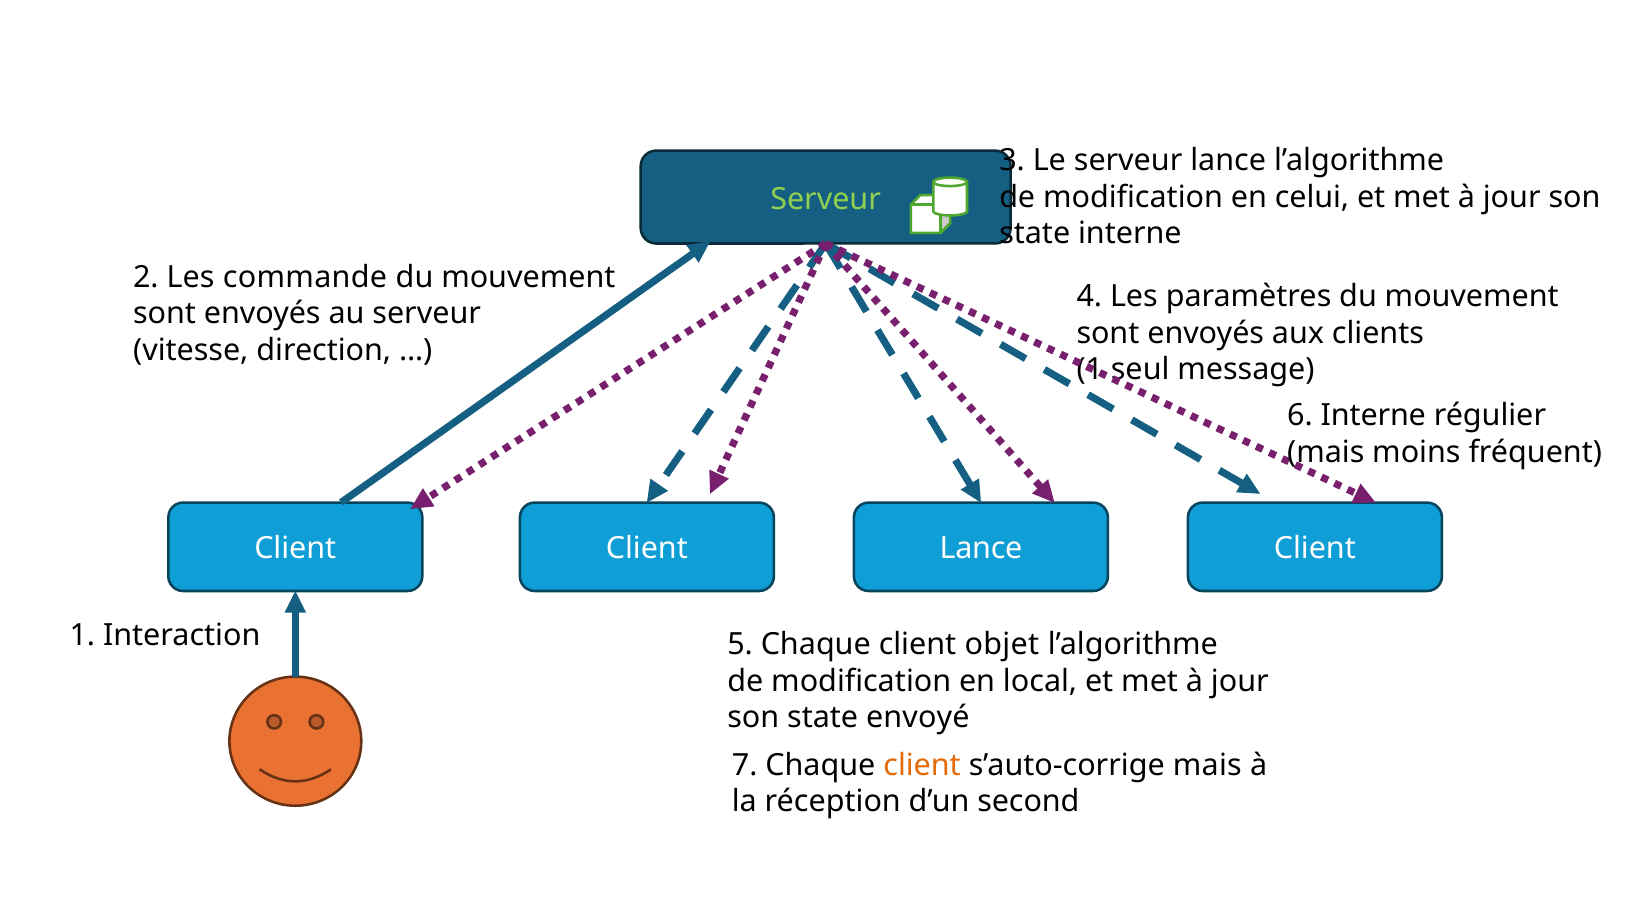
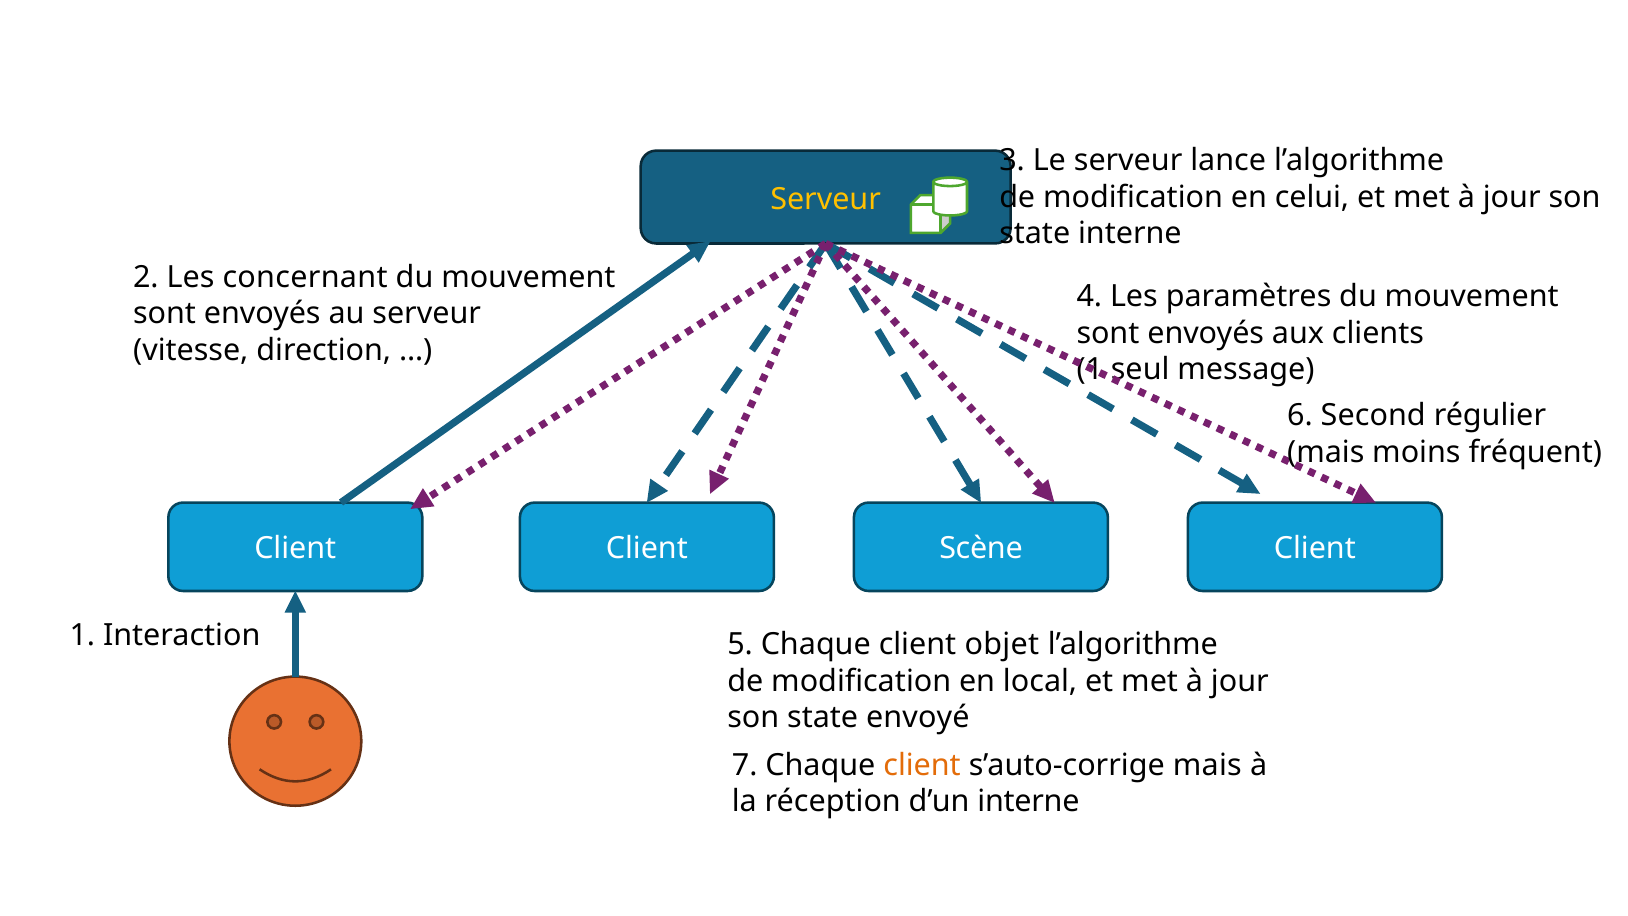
Serveur at (826, 199) colour: light green -> yellow
commande: commande -> concernant
6 Interne: Interne -> Second
Client Lance: Lance -> Scène
d’un second: second -> interne
